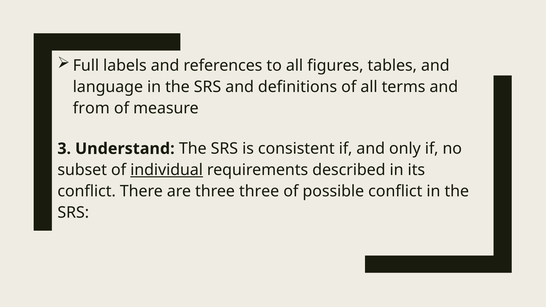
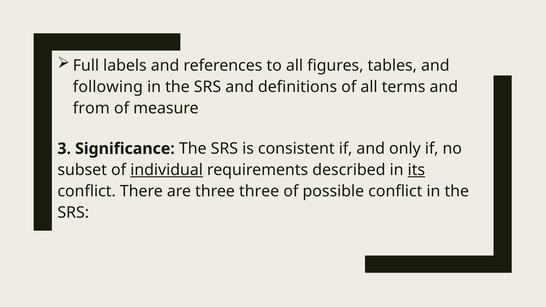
language: language -> following
Understand: Understand -> Significance
its underline: none -> present
